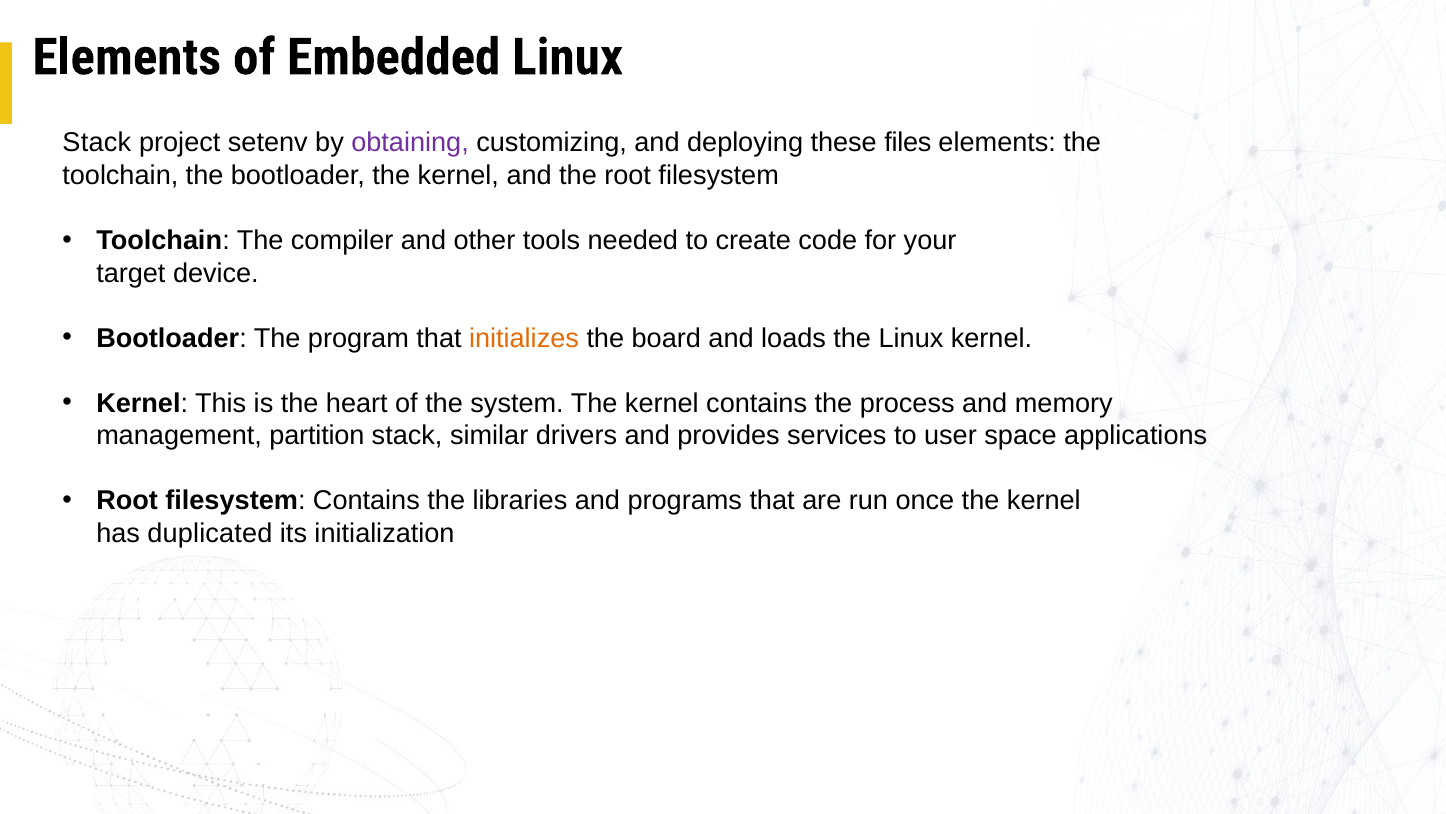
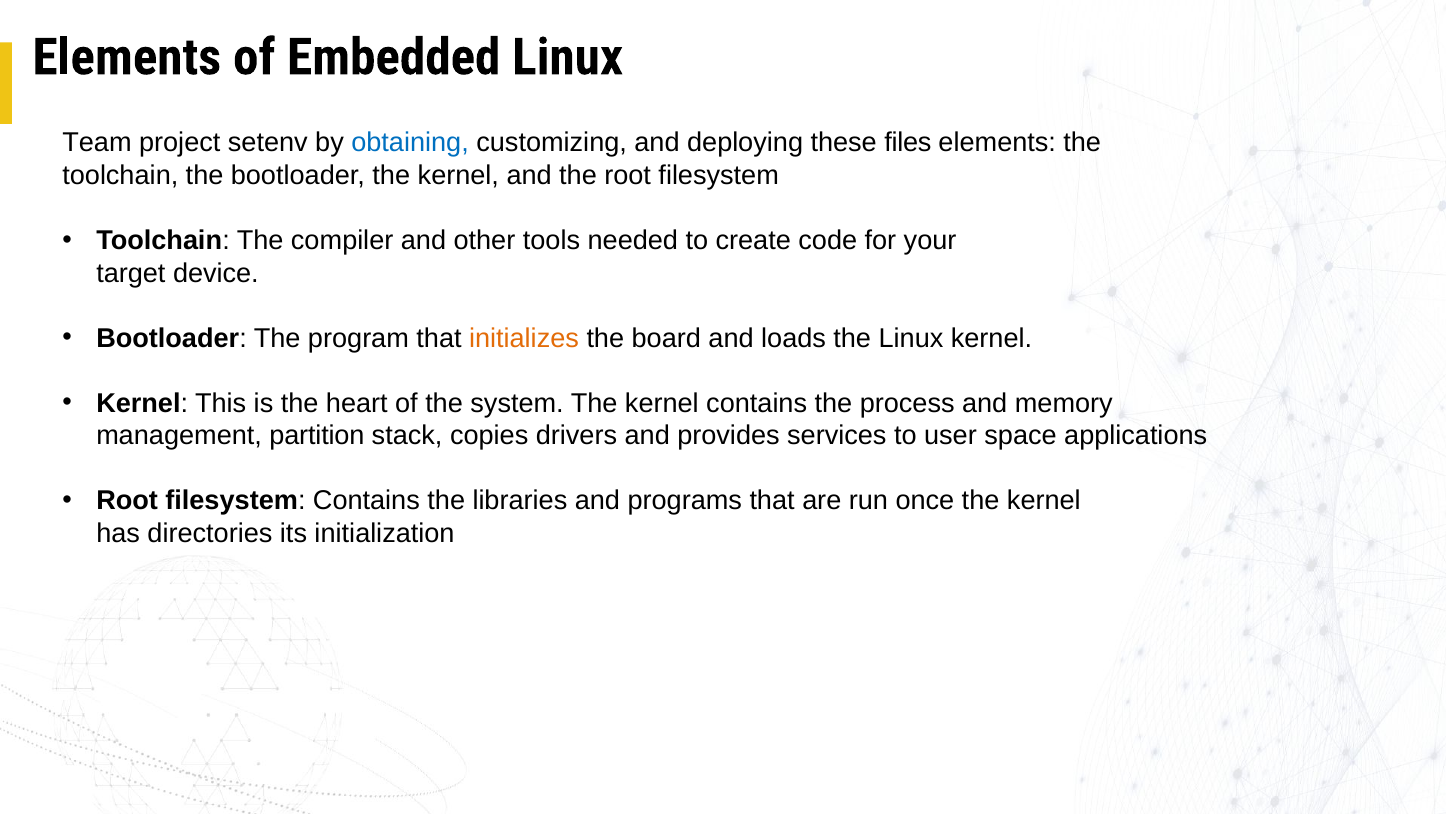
Stack at (97, 143): Stack -> Team
obtaining colour: purple -> blue
similar: similar -> copies
duplicated: duplicated -> directories
